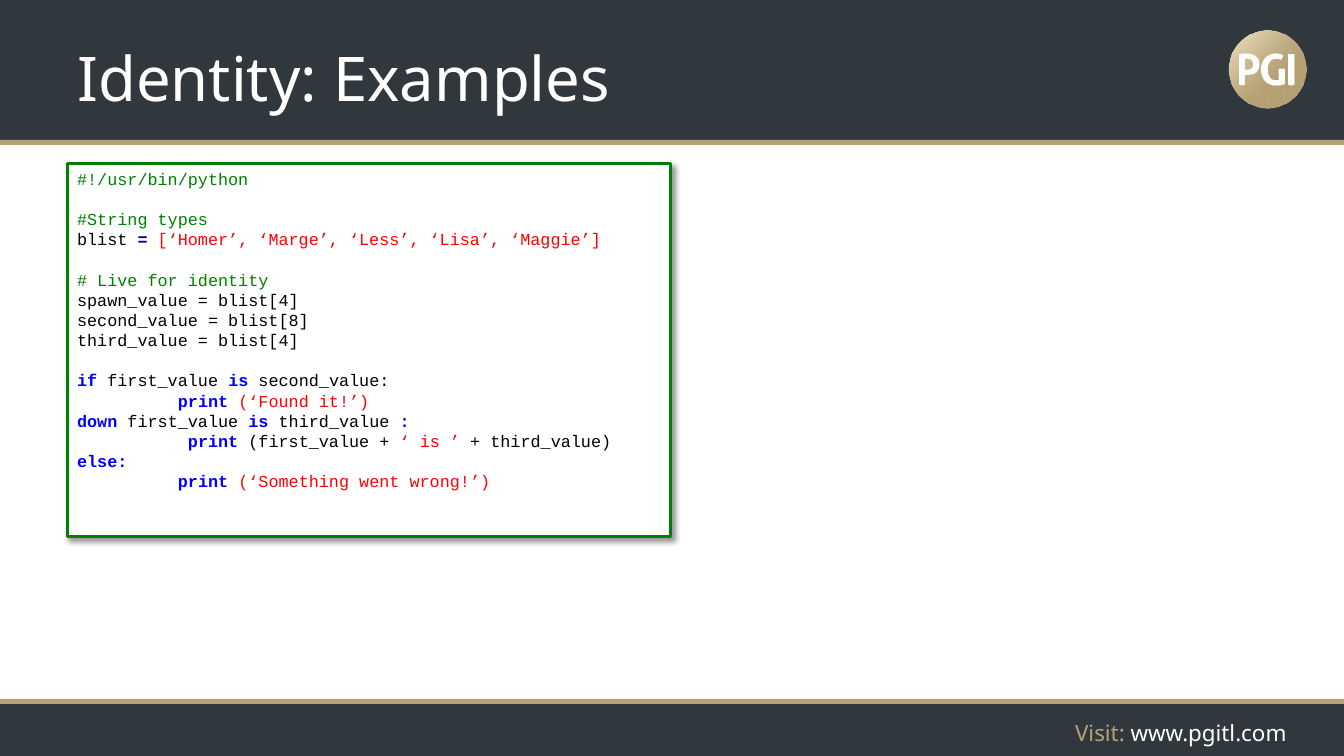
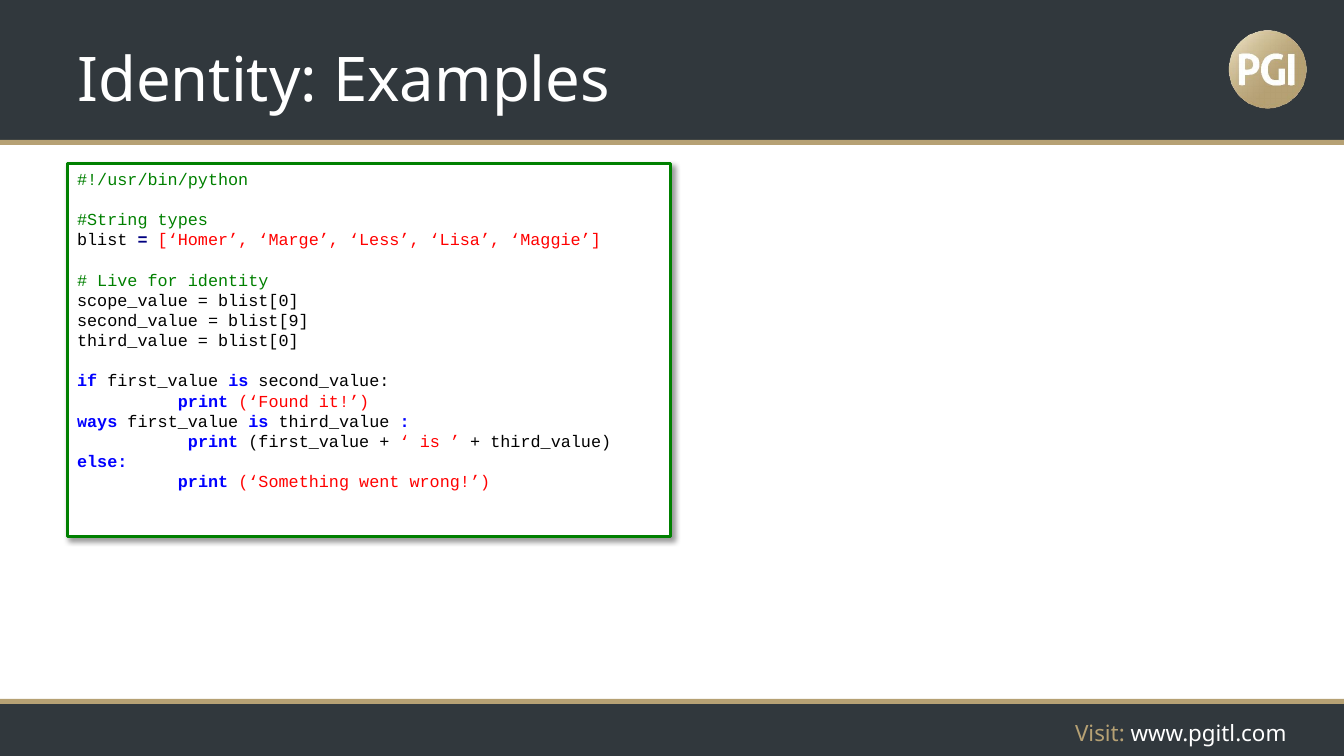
spawn_value: spawn_value -> scope_value
blist[4 at (258, 301): blist[4 -> blist[0
blist[8: blist[8 -> blist[9
blist[4 at (258, 341): blist[4 -> blist[0
down: down -> ways
